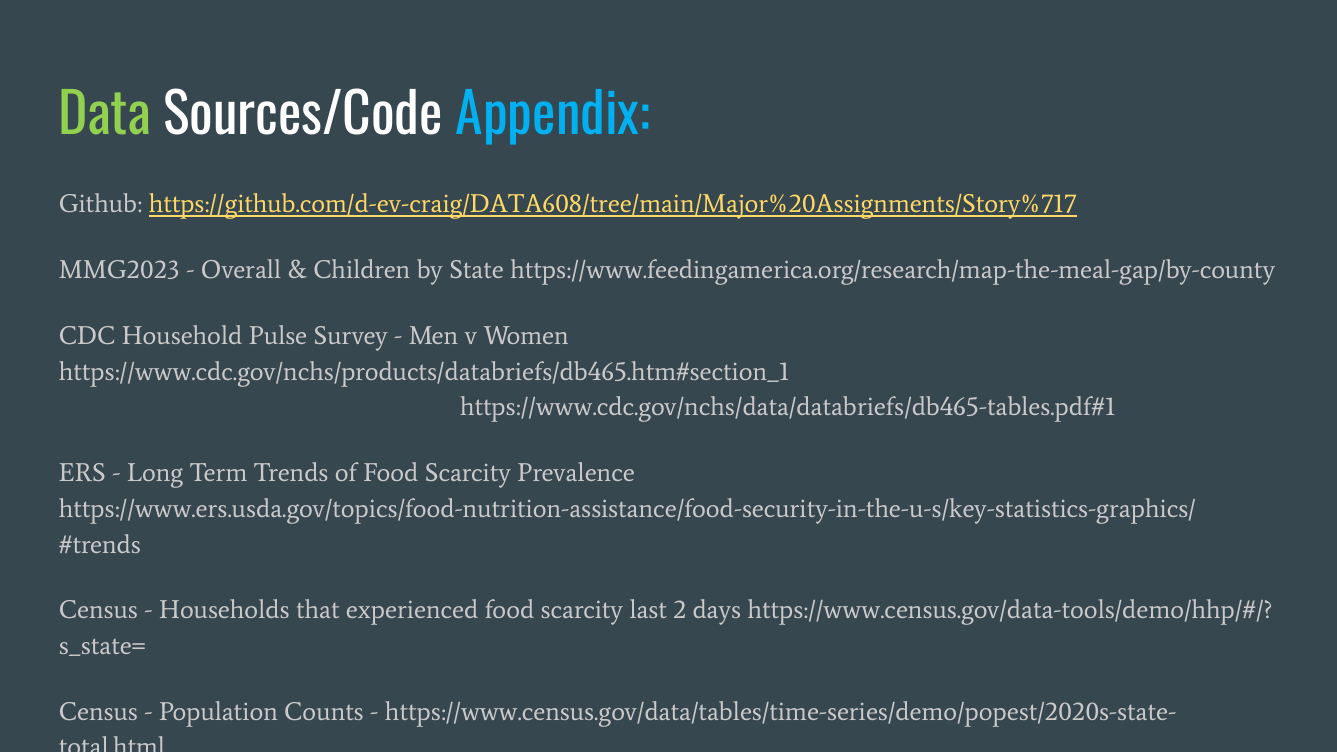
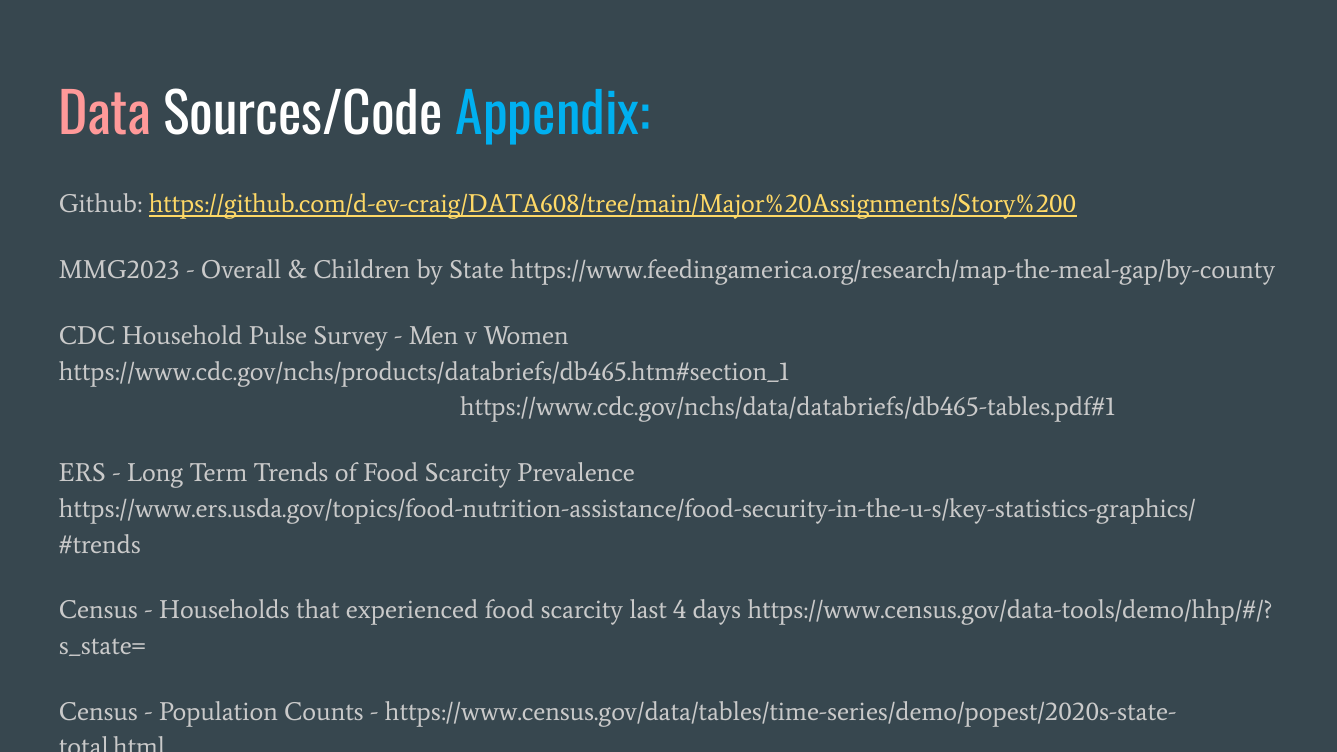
Data colour: light green -> pink
https://github.com/d-ev-craig/DATA608/tree/main/Major%20Assignments/Story%717: https://github.com/d-ev-craig/DATA608/tree/main/Major%20Assignments/Story%717 -> https://github.com/d-ev-craig/DATA608/tree/main/Major%20Assignments/Story%200
2: 2 -> 4
